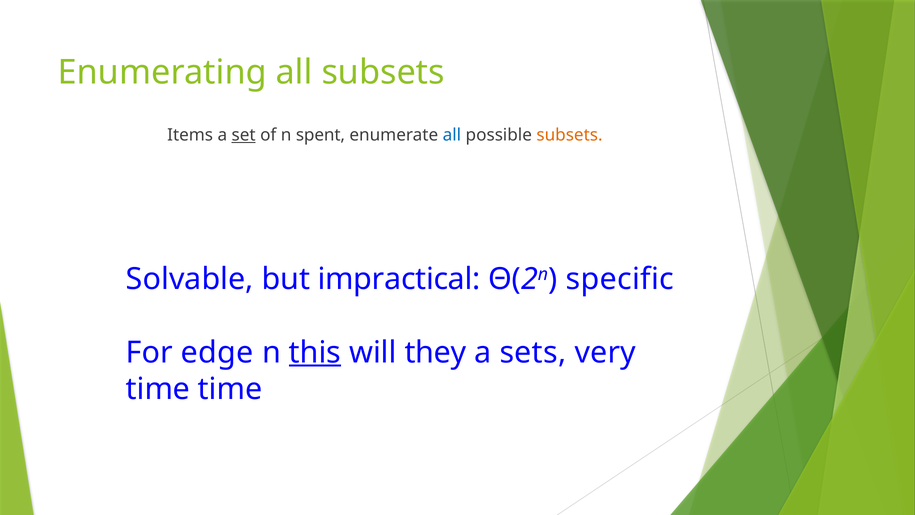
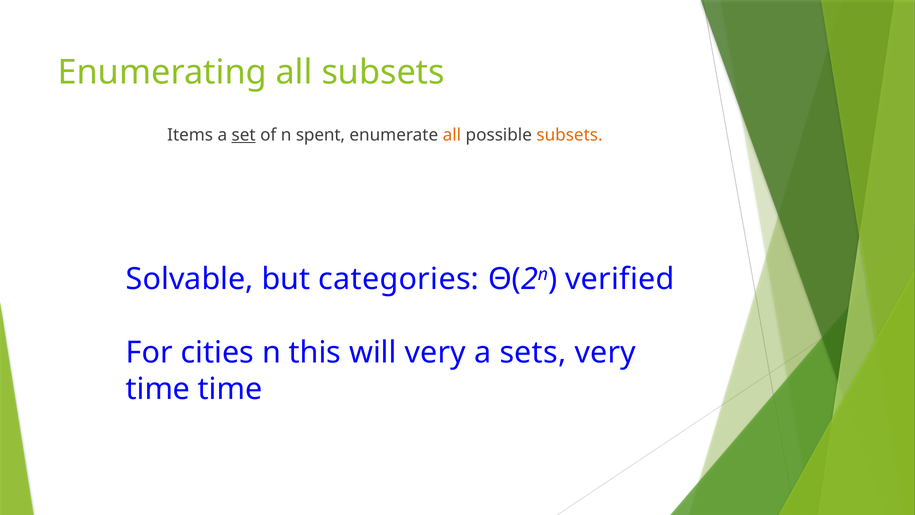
all at (452, 135) colour: blue -> orange
impractical: impractical -> categories
specific: specific -> verified
edge: edge -> cities
this underline: present -> none
will they: they -> very
